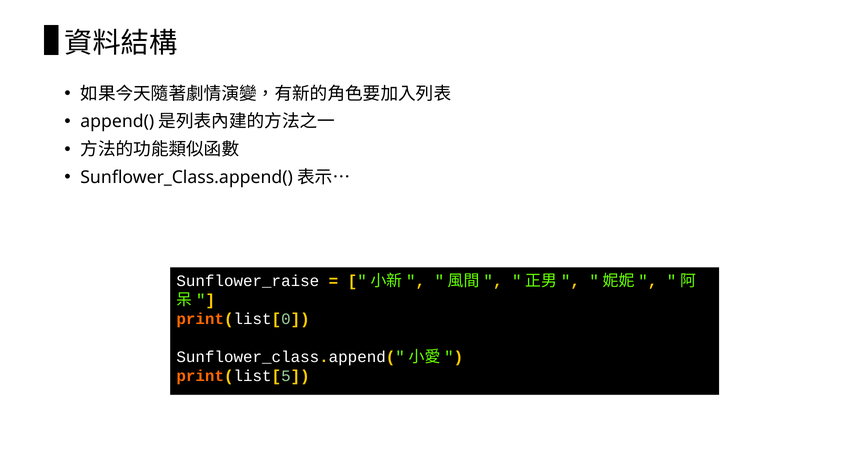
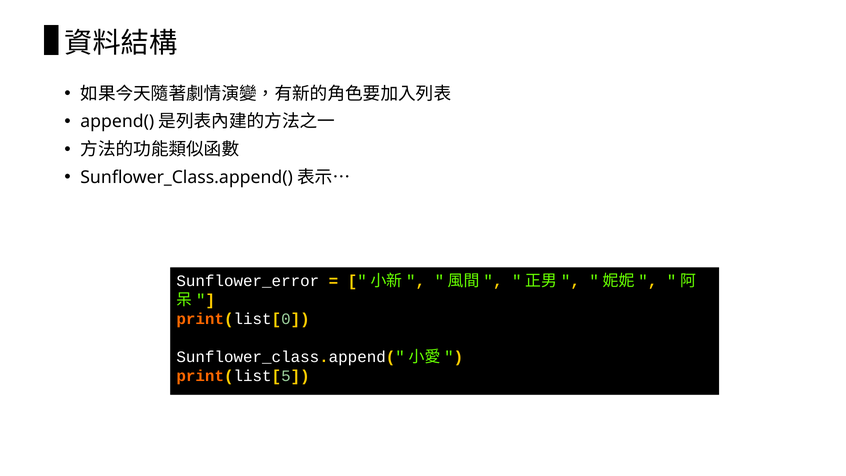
Sunflower_raise: Sunflower_raise -> Sunflower_error
